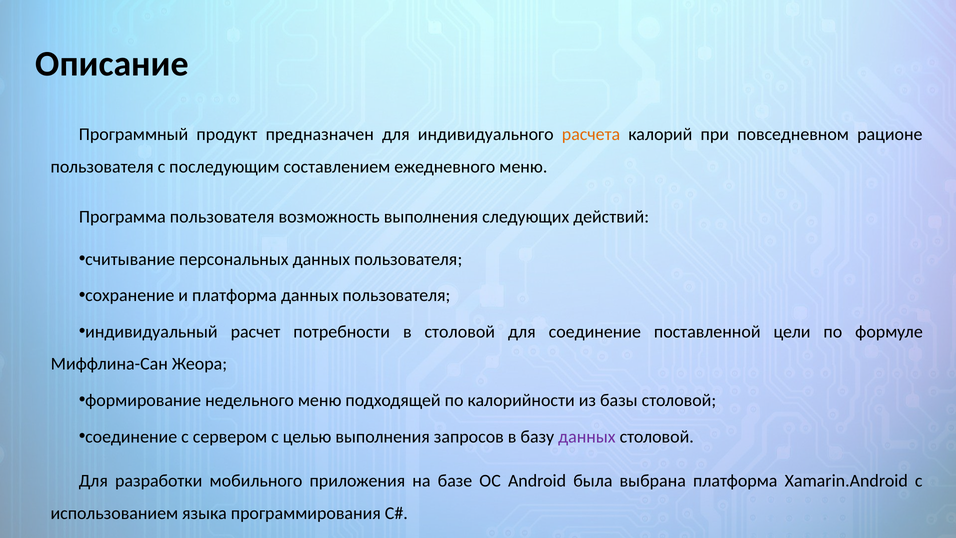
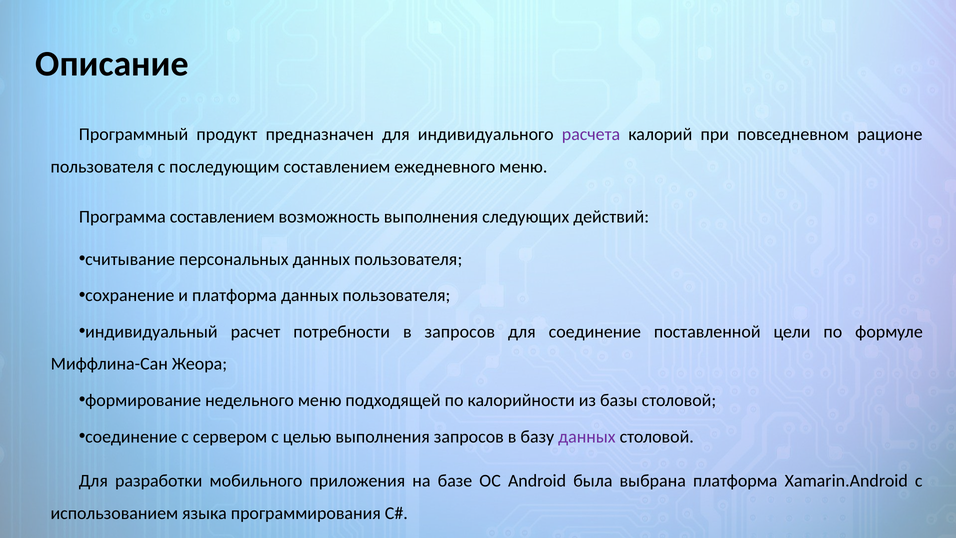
расчета colour: orange -> purple
Программа пользователя: пользователя -> составлением
в столовой: столовой -> запросов
